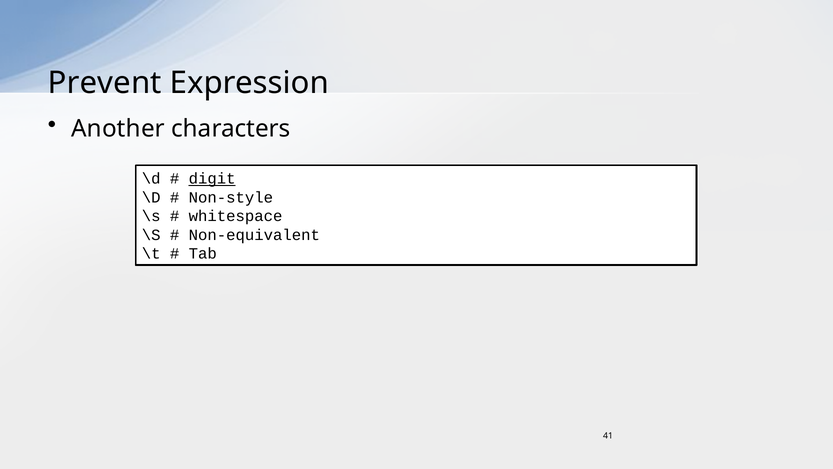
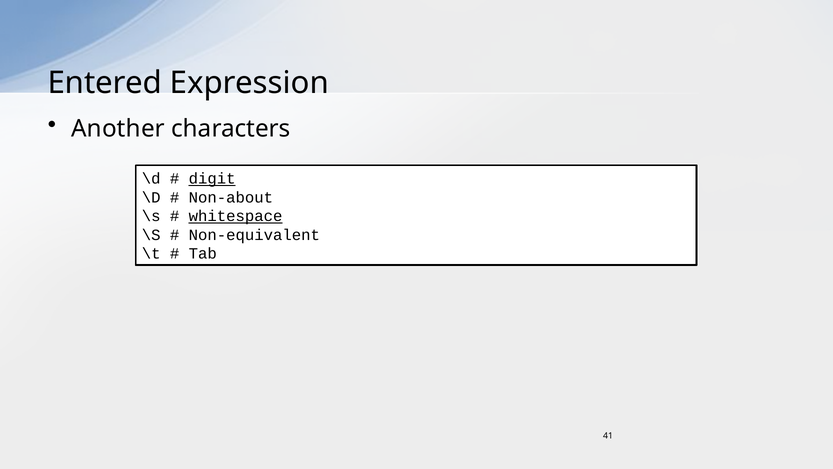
Prevent: Prevent -> Entered
Non-style: Non-style -> Non-about
whitespace underline: none -> present
